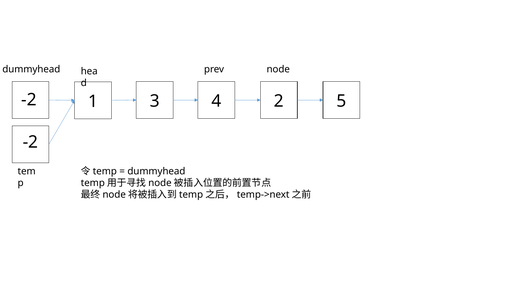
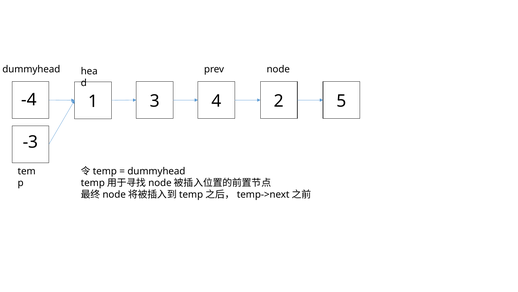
-2 at (29, 100): -2 -> -4
-2 at (30, 142): -2 -> -3
